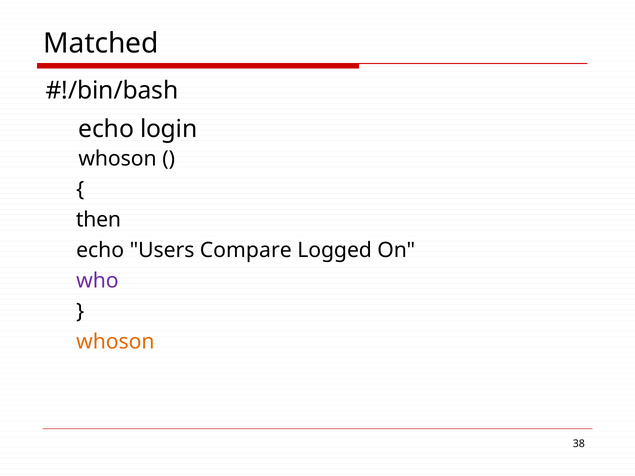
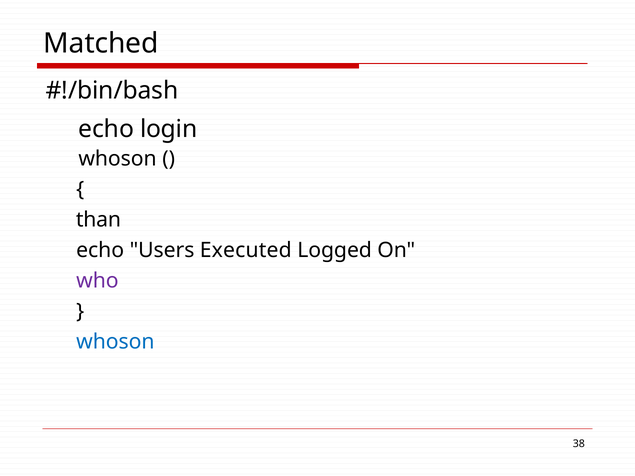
then: then -> than
Compare: Compare -> Executed
whoson at (115, 342) colour: orange -> blue
